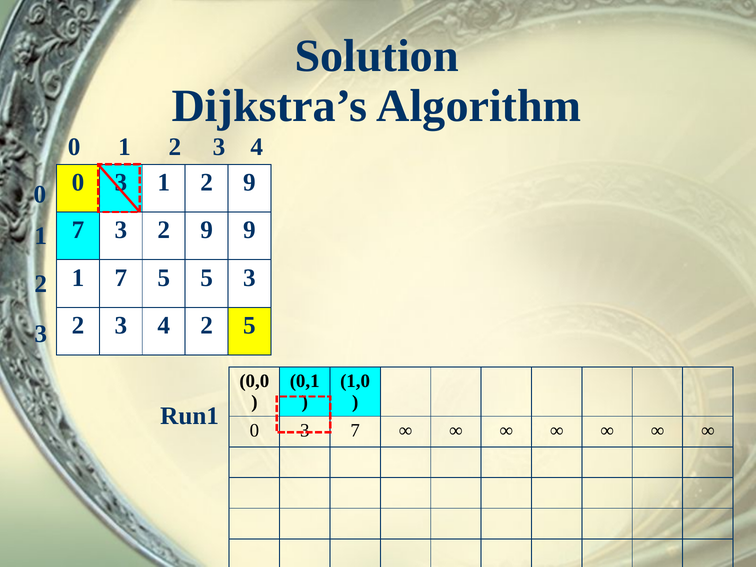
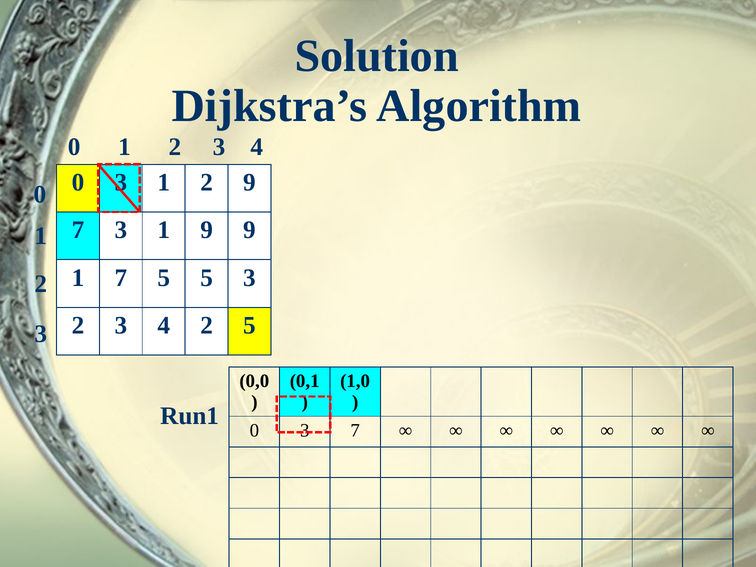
7 3 2: 2 -> 1
